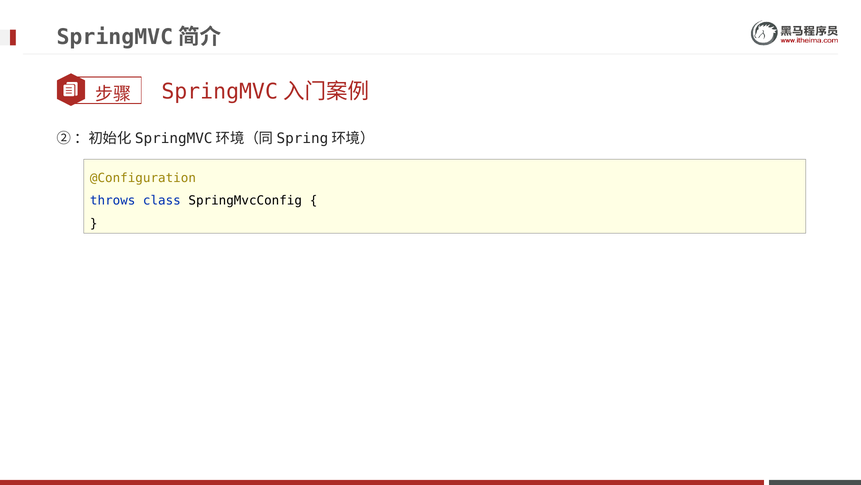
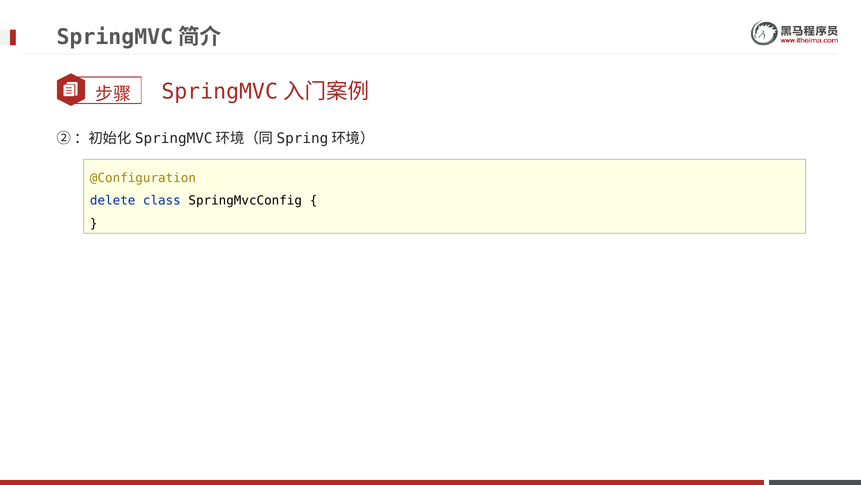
throws: throws -> delete
